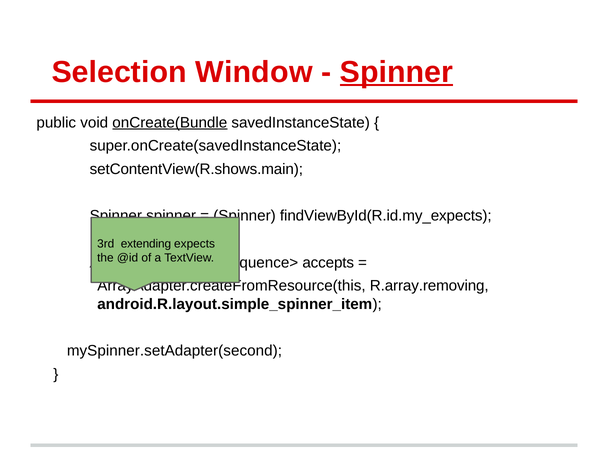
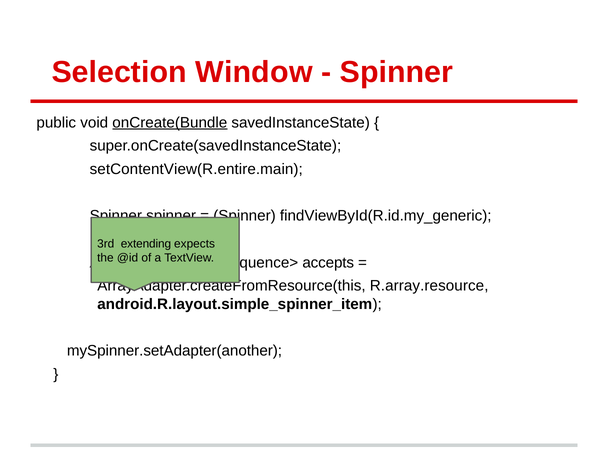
Spinner at (396, 72) underline: present -> none
setContentView(R.shows.main: setContentView(R.shows.main -> setContentView(R.entire.main
findViewById(R.id.my_expects: findViewById(R.id.my_expects -> findViewById(R.id.my_generic
R.array.removing: R.array.removing -> R.array.resource
mySpinner.setAdapter(second: mySpinner.setAdapter(second -> mySpinner.setAdapter(another
